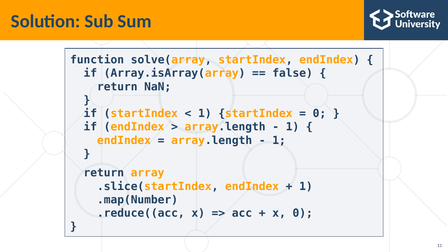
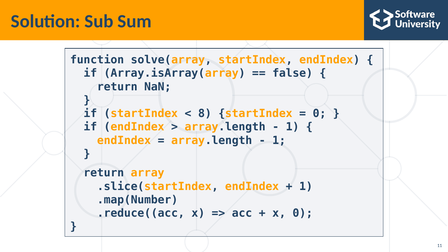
1 at (205, 114): 1 -> 8
